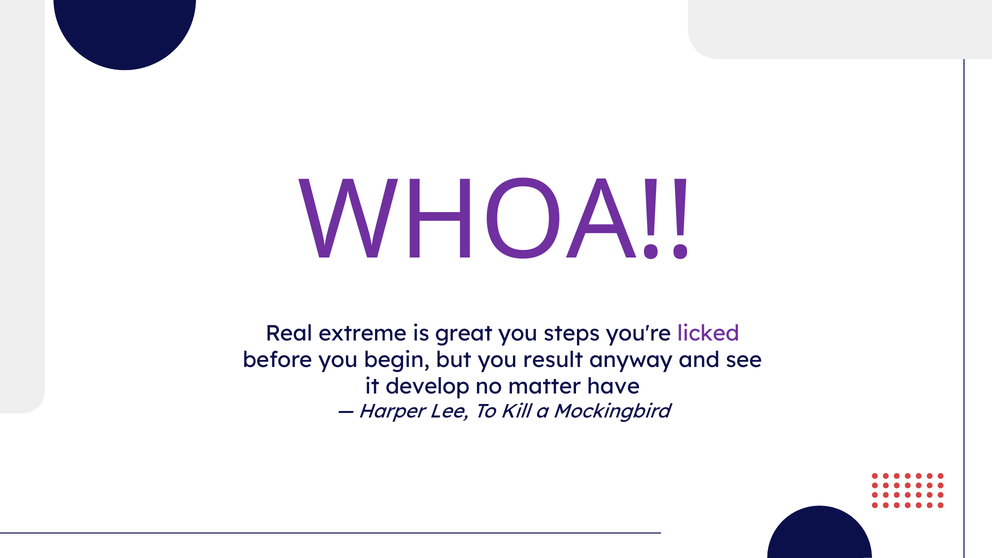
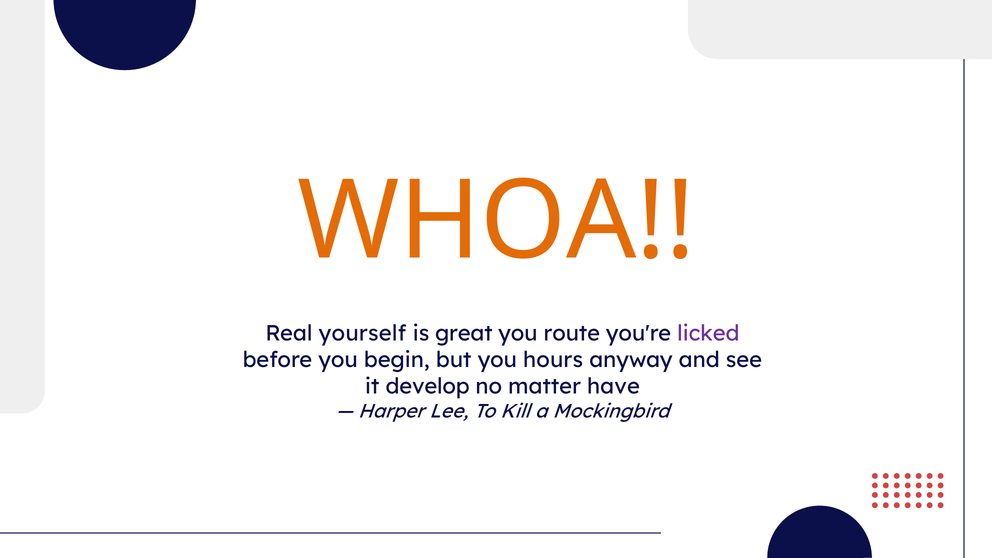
WHOA colour: purple -> orange
extreme: extreme -> yourself
steps: steps -> route
result: result -> hours
